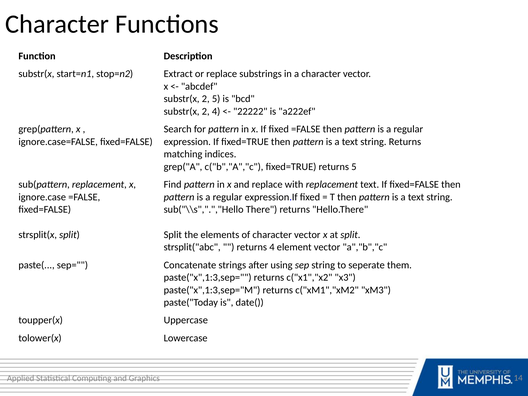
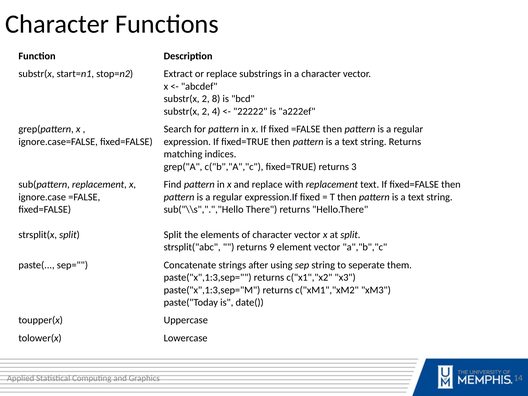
2 5: 5 -> 8
returns 5: 5 -> 3
returns 4: 4 -> 9
